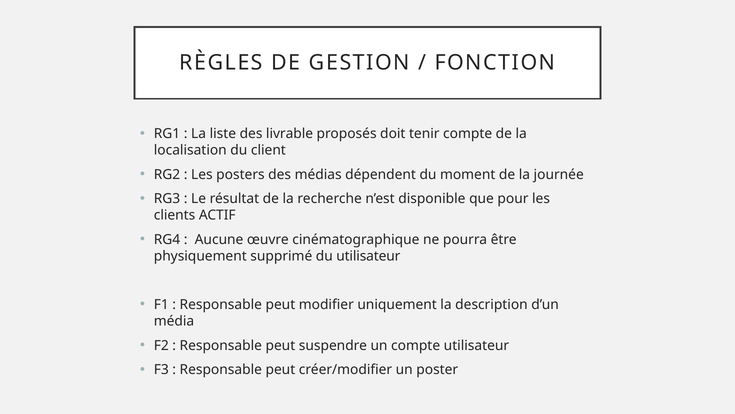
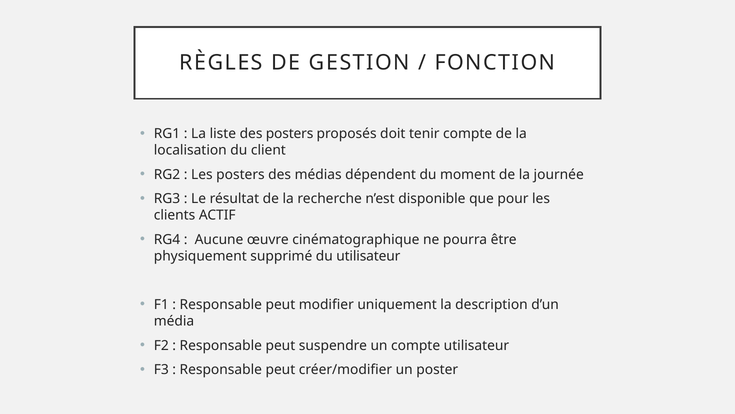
des livrable: livrable -> posters
